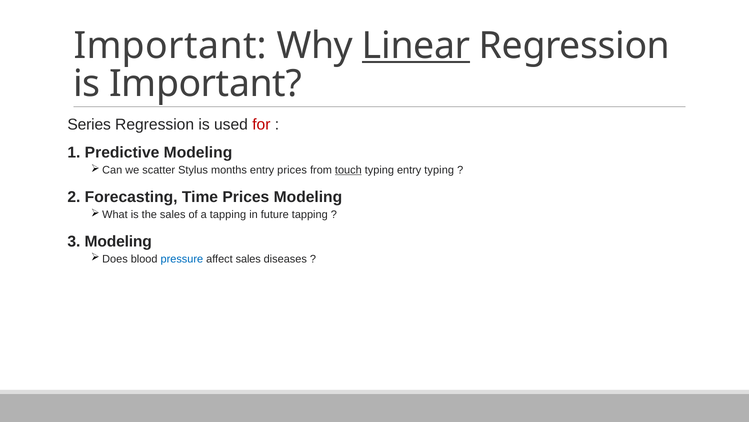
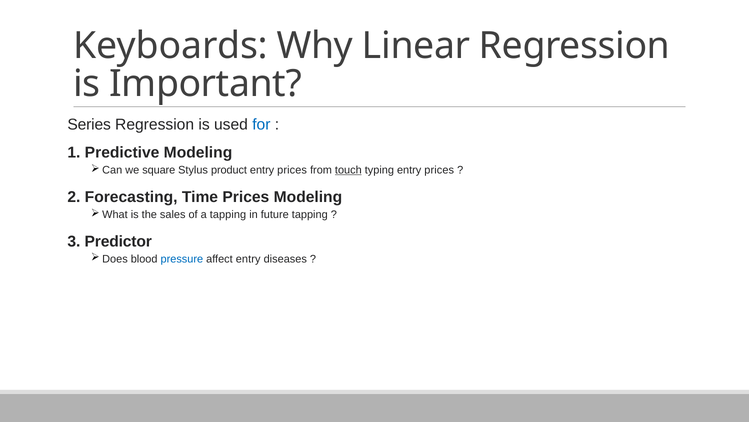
Important at (170, 46): Important -> Keyboards
Linear underline: present -> none
for colour: red -> blue
scatter: scatter -> square
months: months -> product
typing entry typing: typing -> prices
3 Modeling: Modeling -> Predictor
affect sales: sales -> entry
